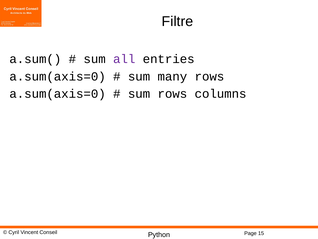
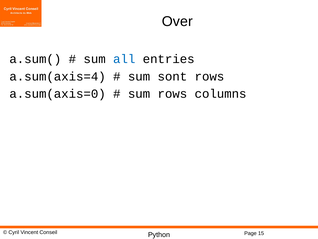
Filtre: Filtre -> Over
all colour: purple -> blue
a.sum(axis=0 at (58, 76): a.sum(axis=0 -> a.sum(axis=4
many: many -> sont
